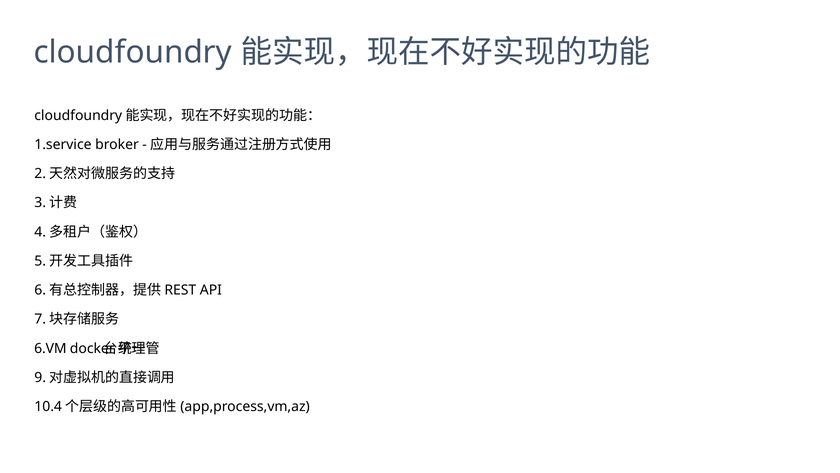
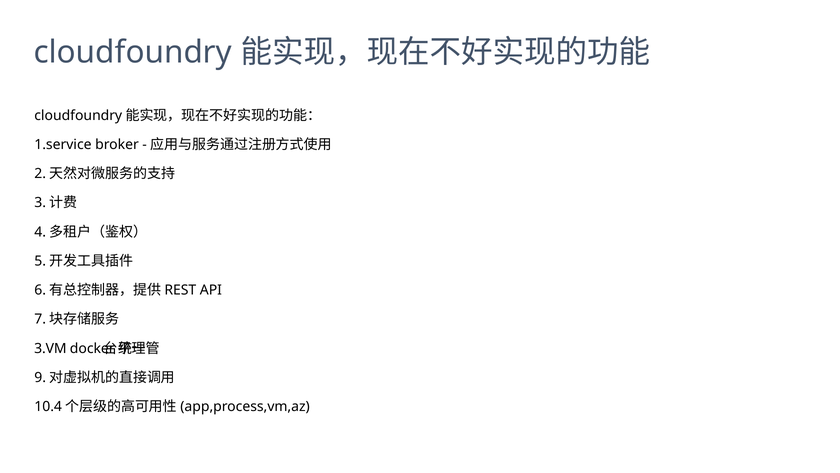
6.VM: 6.VM -> 3.VM
